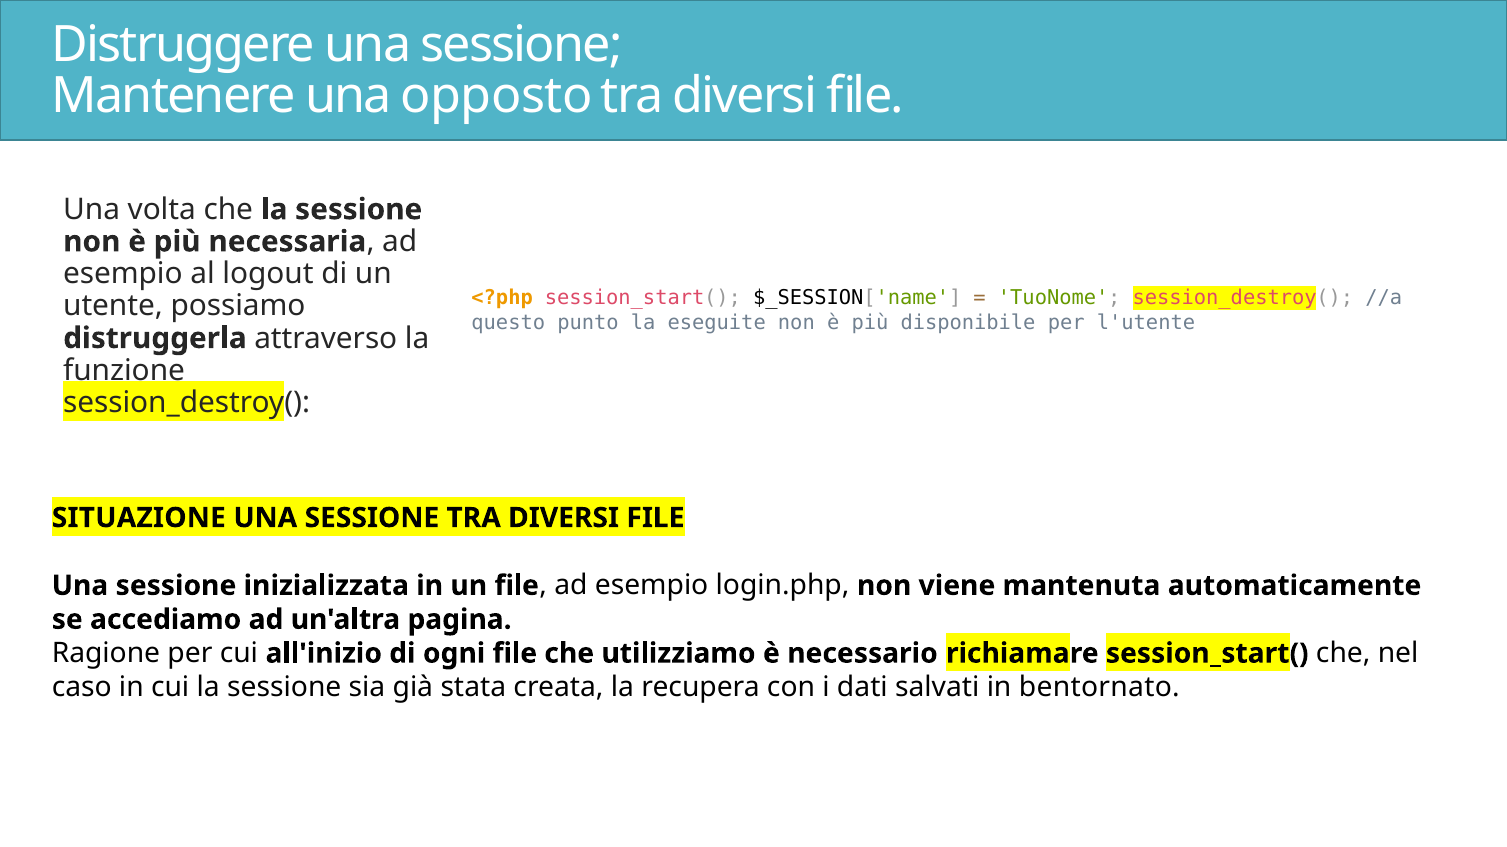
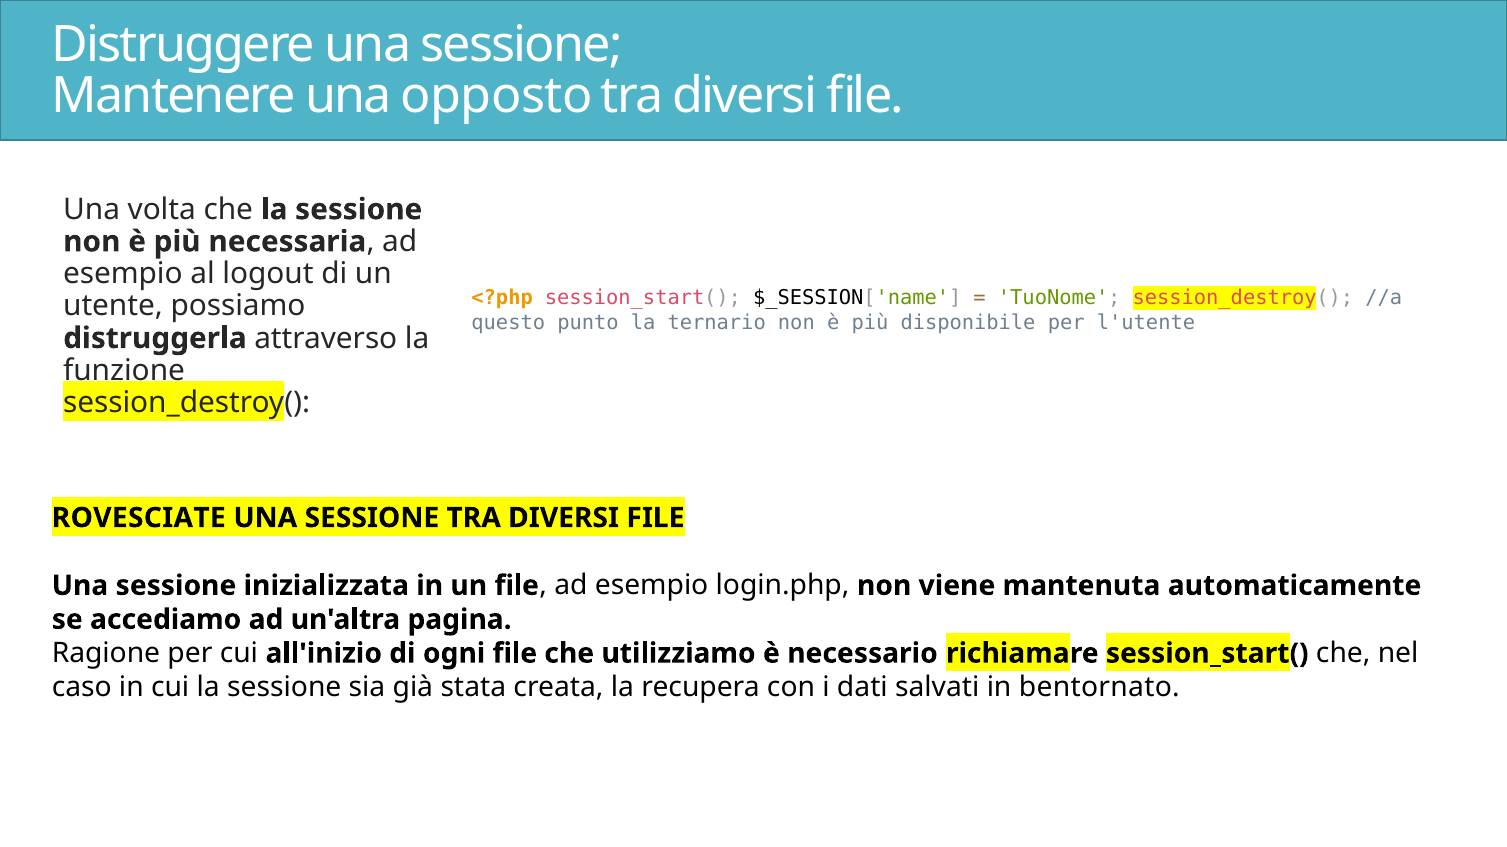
eseguite: eseguite -> ternario
SITUAZIONE: SITUAZIONE -> ROVESCIATE
